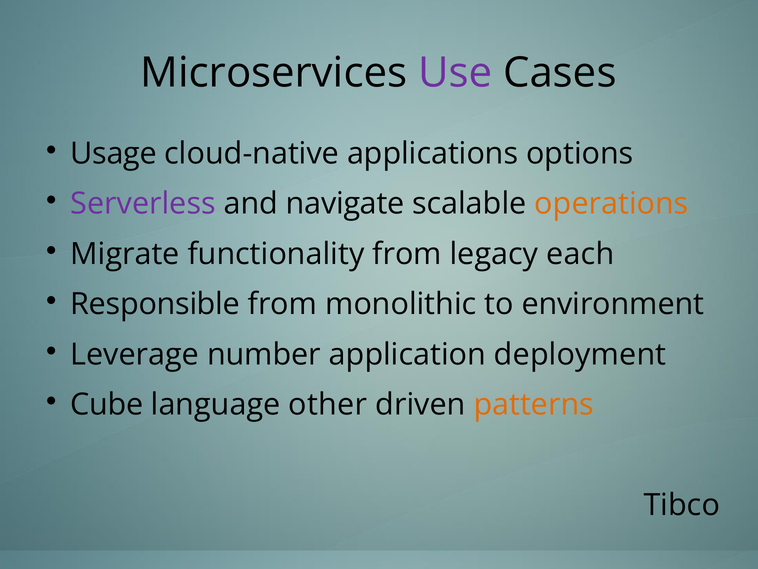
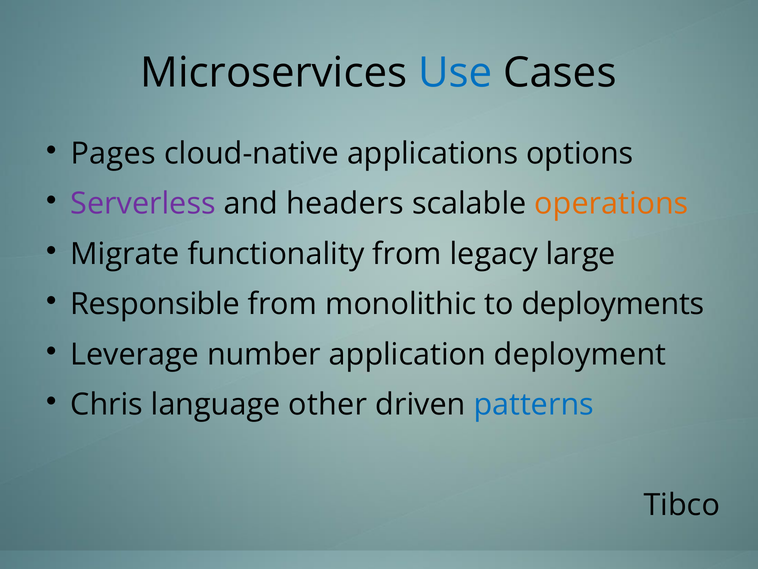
Use colour: purple -> blue
Usage: Usage -> Pages
navigate: navigate -> headers
each: each -> large
environment: environment -> deployments
Cube: Cube -> Chris
patterns colour: orange -> blue
